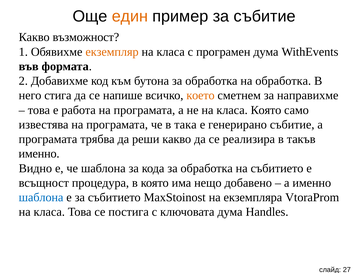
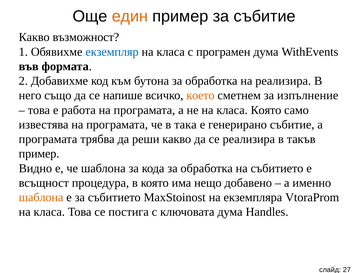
екземпляр colour: orange -> blue
на обработка: обработка -> реализира
стига: стига -> също
направихме: направихме -> изпълнение
именно at (39, 154): именно -> пример
шаблона at (41, 197) colour: blue -> orange
